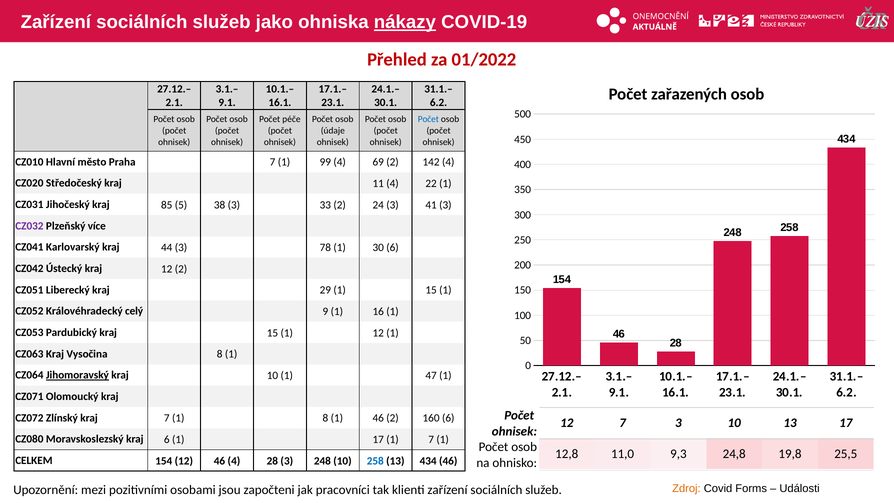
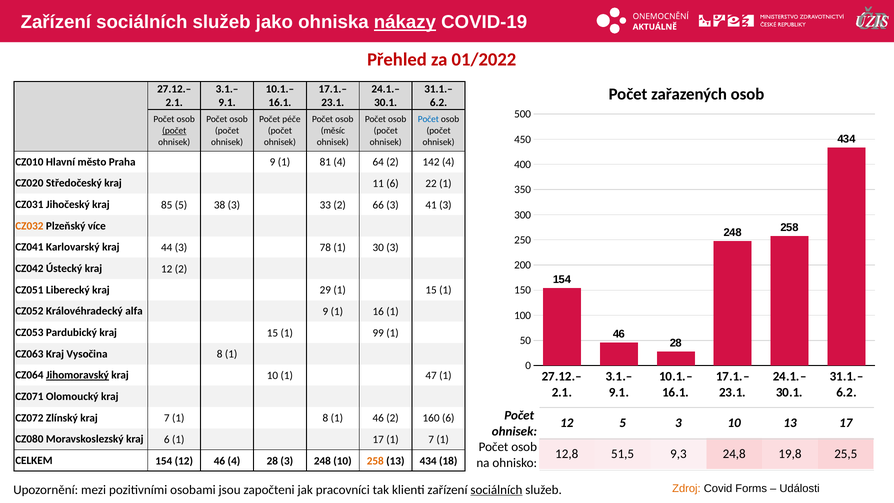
počet at (174, 131) underline: none -> present
údaje: údaje -> měsíc
Praha 7: 7 -> 9
99: 99 -> 81
69: 69 -> 64
11 4: 4 -> 6
24: 24 -> 66
CZ032 colour: purple -> orange
30 6: 6 -> 3
celý: celý -> alfa
1 12: 12 -> 99
12 7: 7 -> 5
11,0: 11,0 -> 51,5
258 at (375, 461) colour: blue -> orange
434 46: 46 -> 18
sociálních at (496, 490) underline: none -> present
